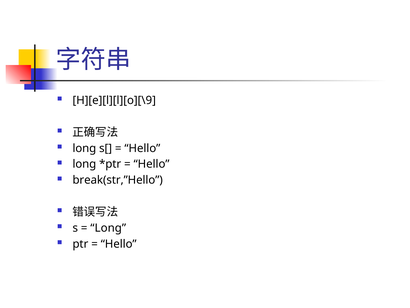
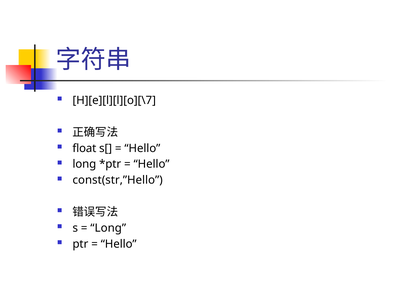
H][e][l][l][o][\9: H][e][l][l][o][\9 -> H][e][l][l][o][\7
long at (84, 148): long -> float
break(str,”Hello: break(str,”Hello -> const(str,”Hello
